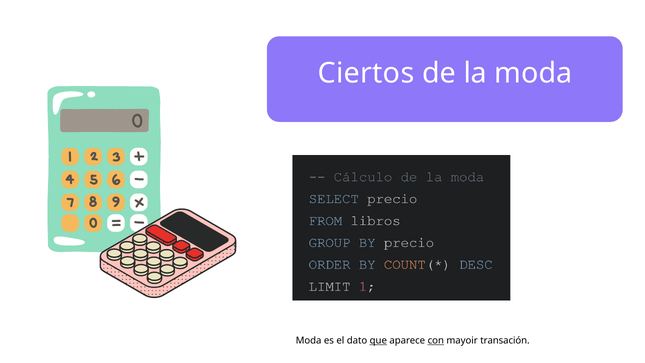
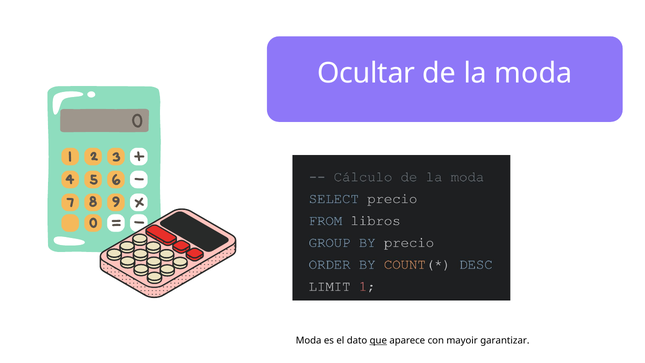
Ciertos: Ciertos -> Ocultar
con underline: present -> none
transación: transación -> garantizar
